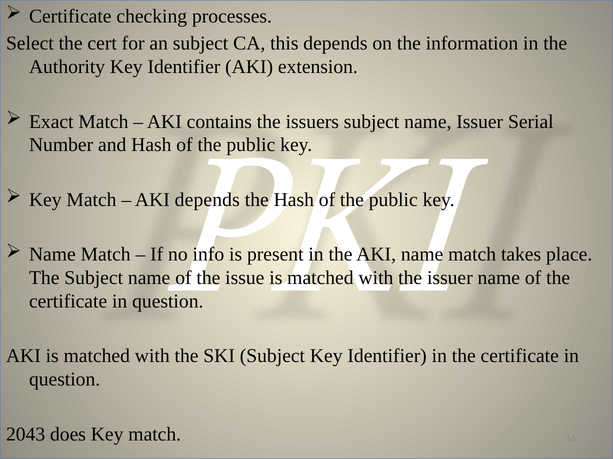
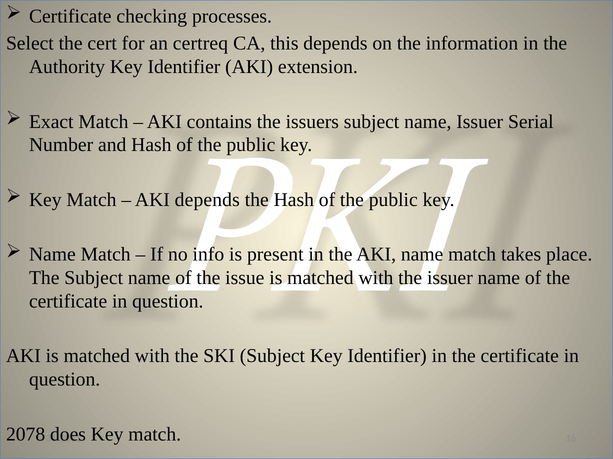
an subject: subject -> certreq
2043: 2043 -> 2078
